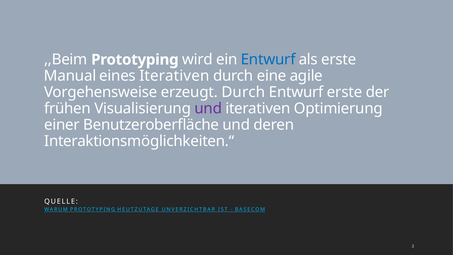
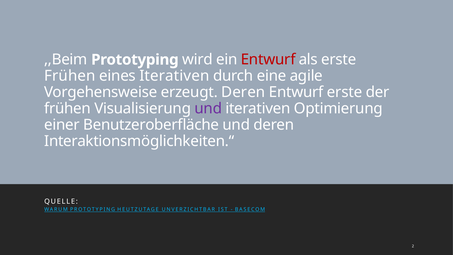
Entwurf at (268, 60) colour: blue -> red
Manual at (70, 76): Manual -> Frühen
erzeugt Durch: Durch -> Deren
